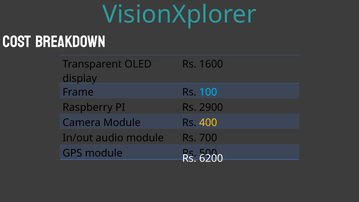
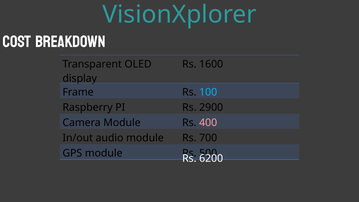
400 colour: yellow -> pink
